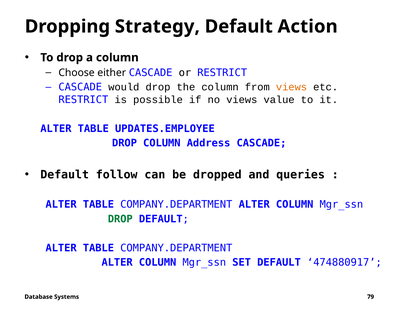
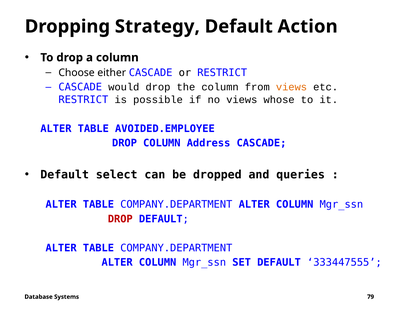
value: value -> whose
UPDATES.EMPLOYEE: UPDATES.EMPLOYEE -> AVOIDED.EMPLOYEE
follow: follow -> select
DROP at (120, 219) colour: green -> red
474880917: 474880917 -> 333447555
